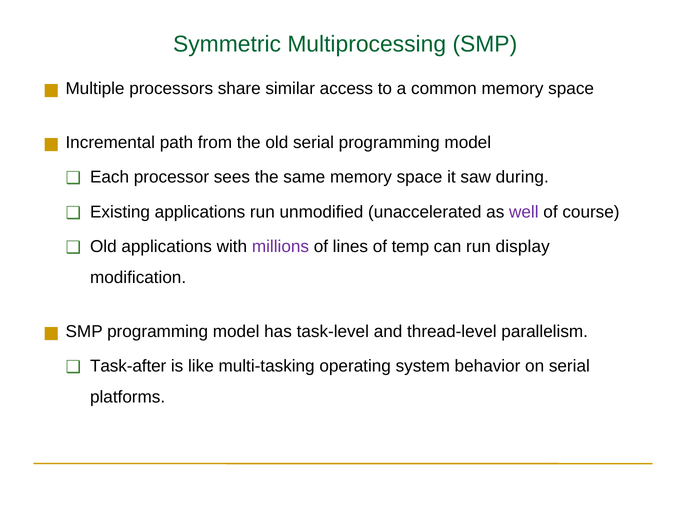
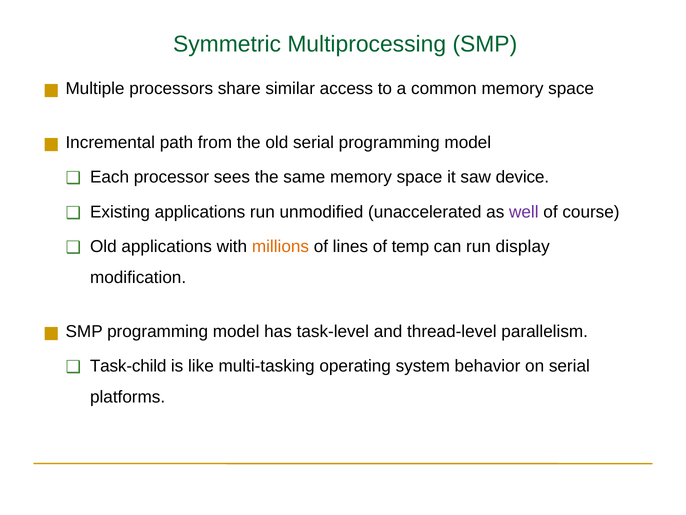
during: during -> device
millions colour: purple -> orange
Task-after: Task-after -> Task-child
